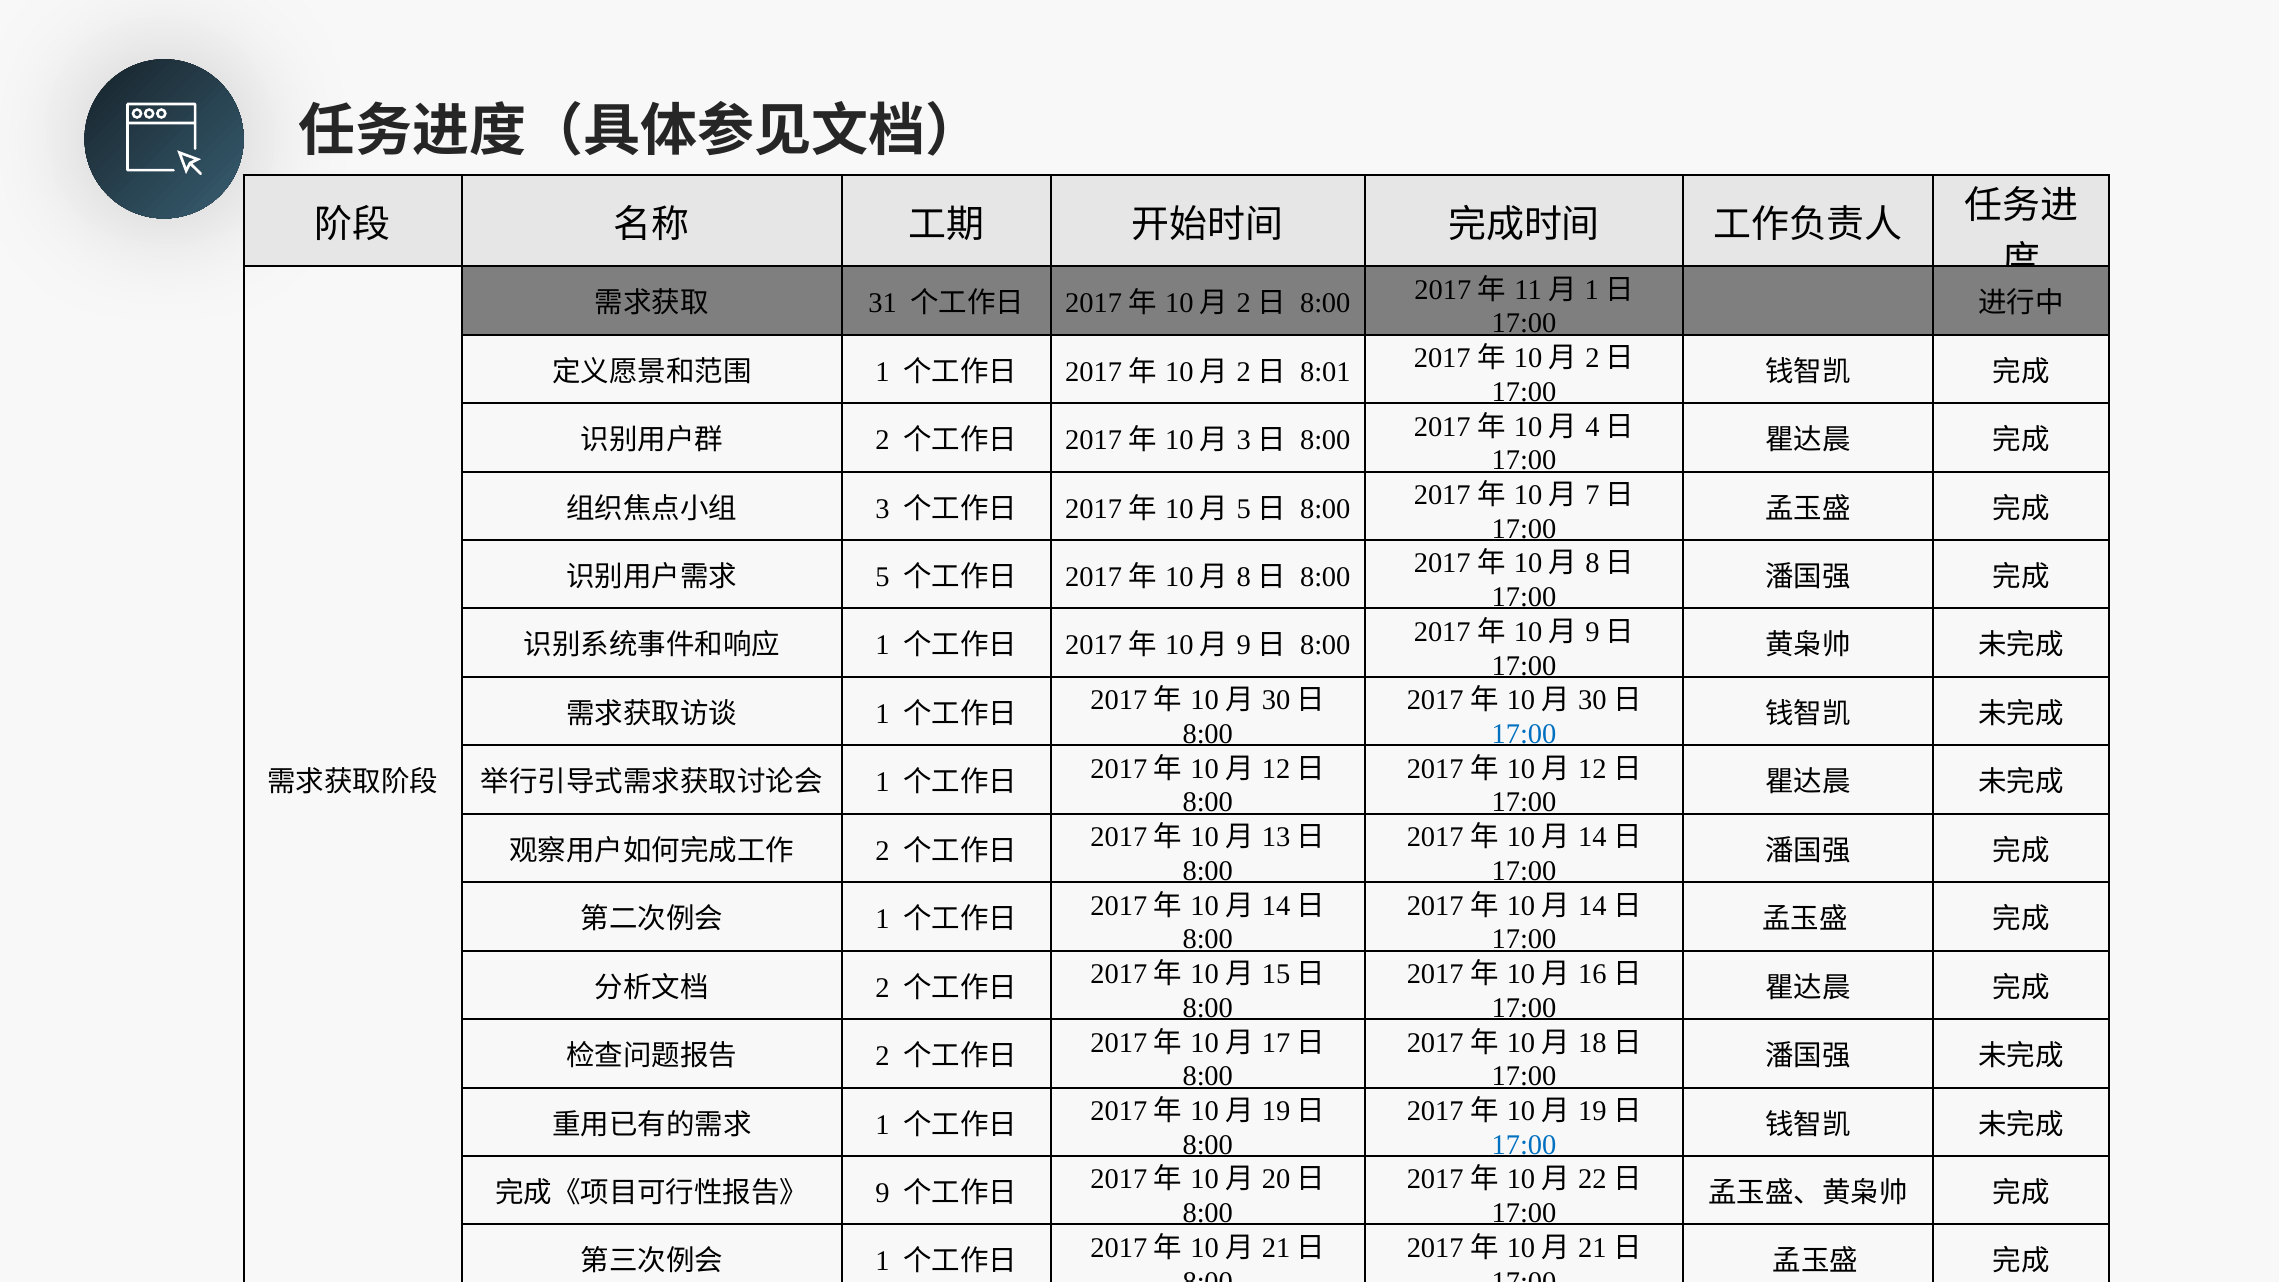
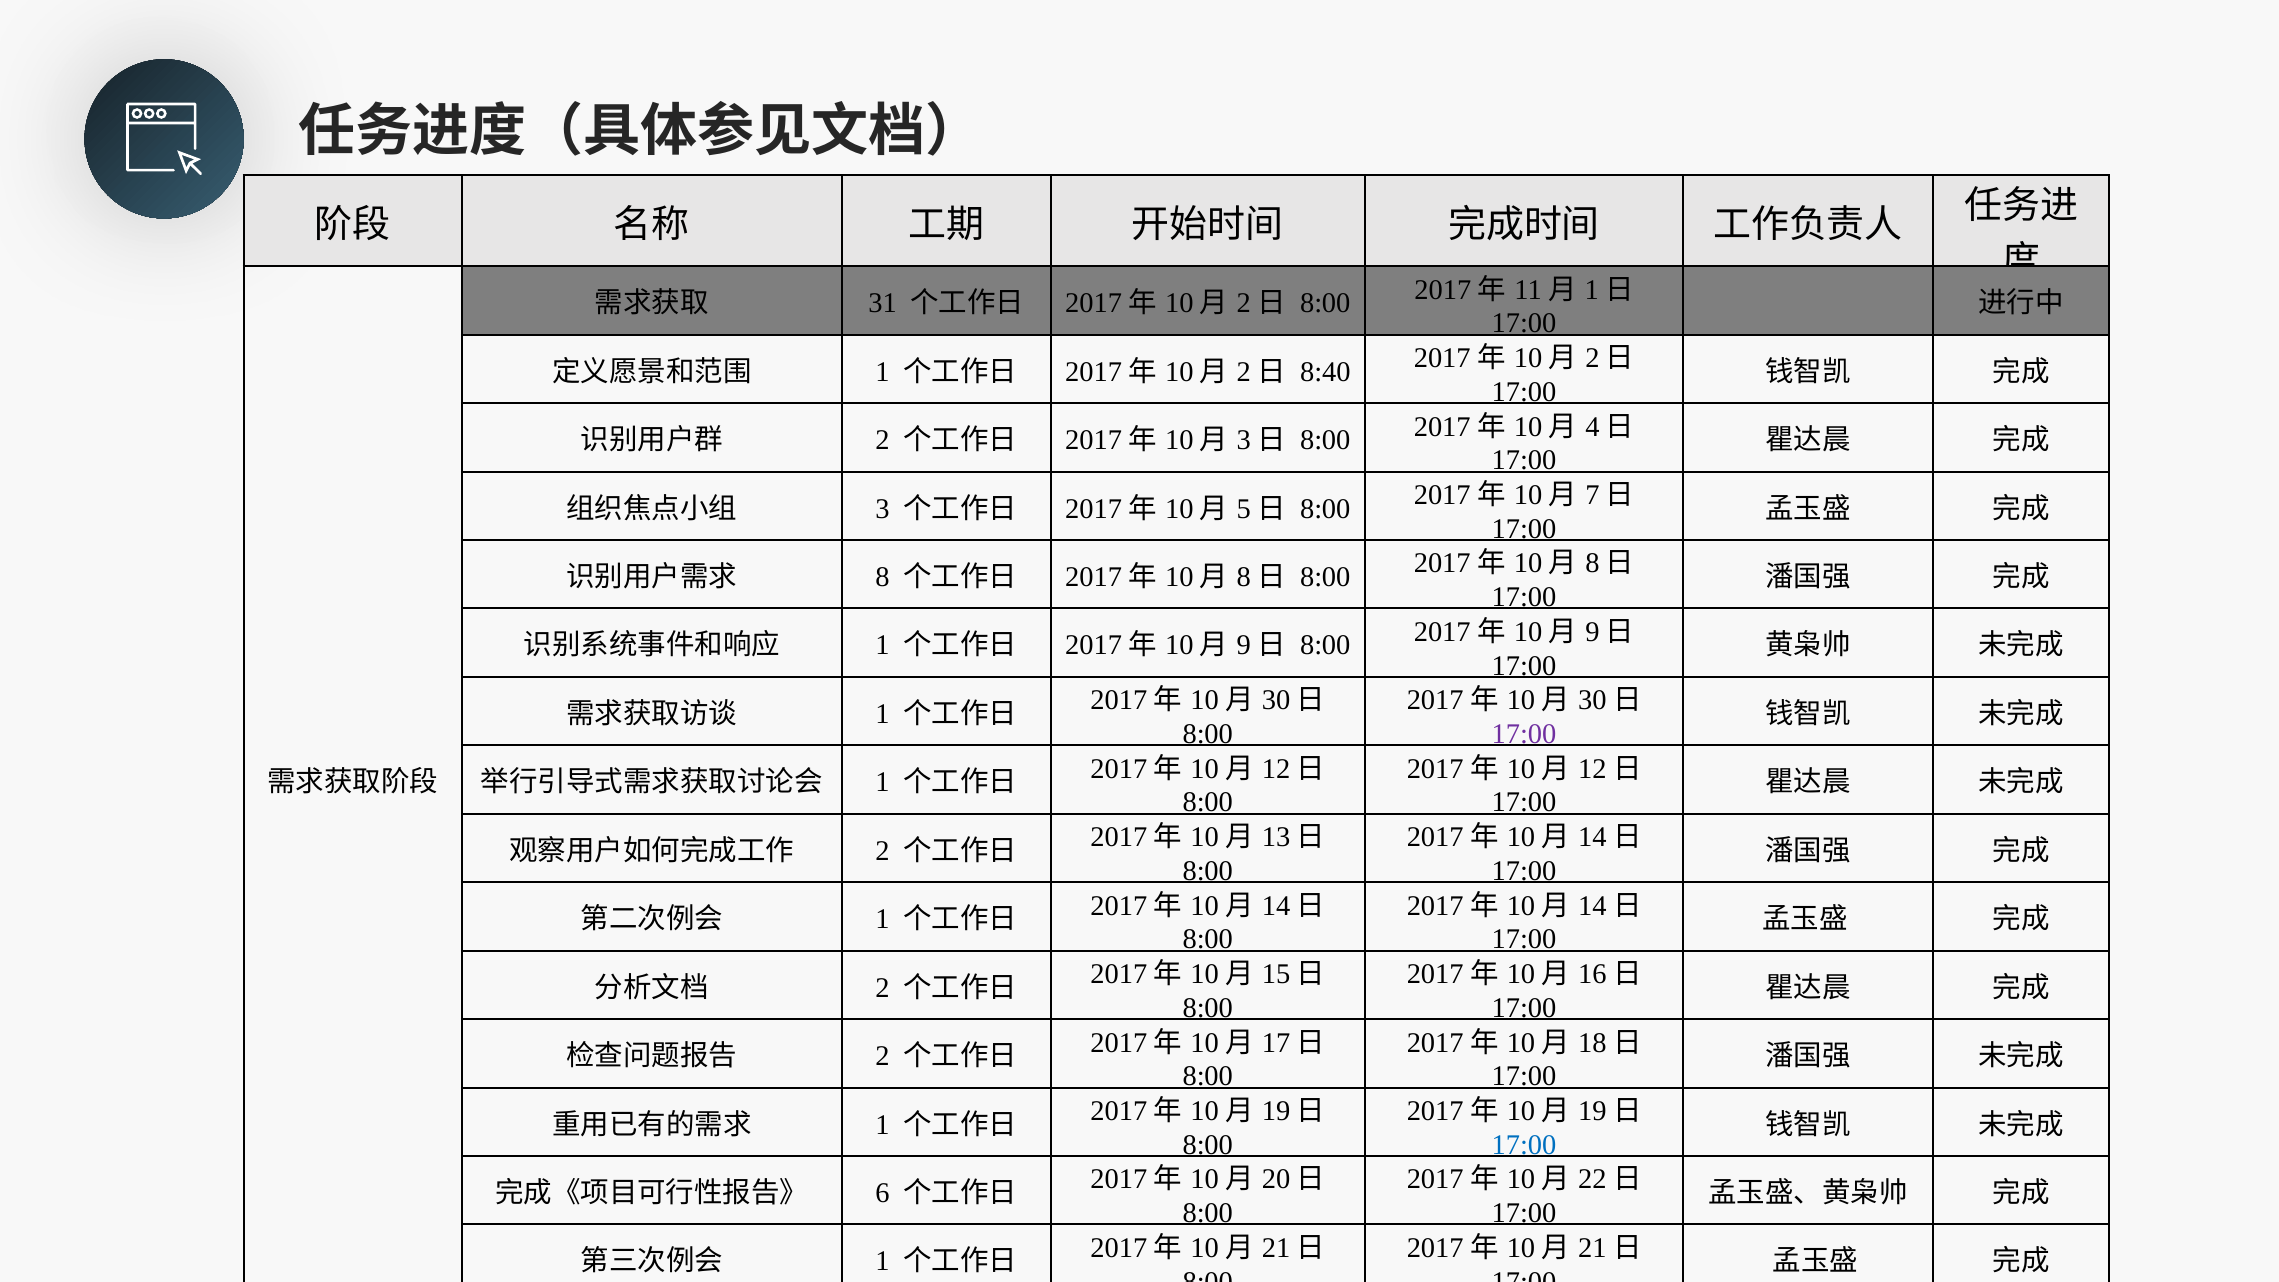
8:01: 8:01 -> 8:40
5: 5 -> 8
17:00 at (1524, 734) colour: blue -> purple
9: 9 -> 6
